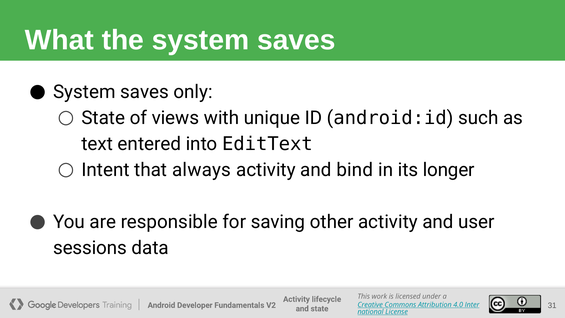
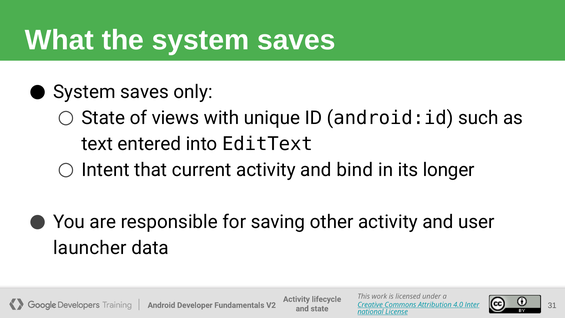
always: always -> current
sessions: sessions -> launcher
